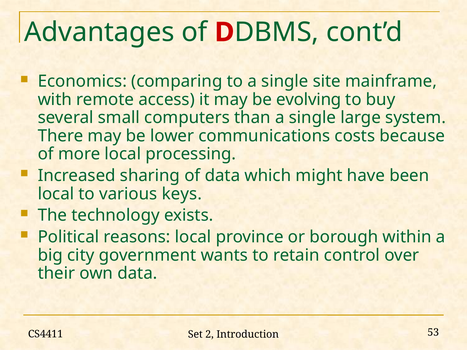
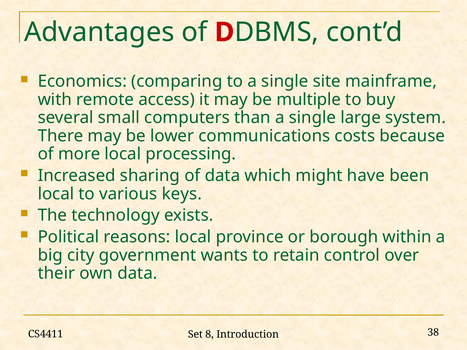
evolving: evolving -> multiple
2: 2 -> 8
53: 53 -> 38
